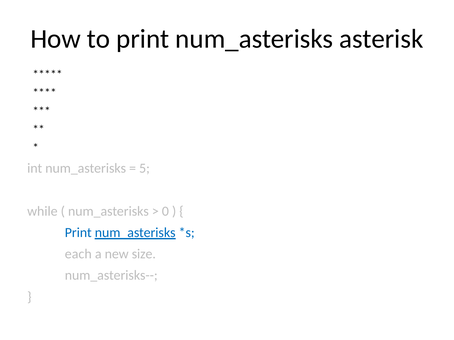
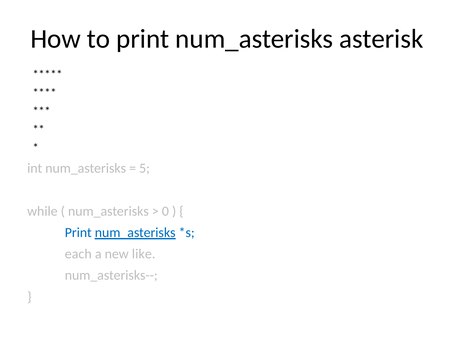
size: size -> like
